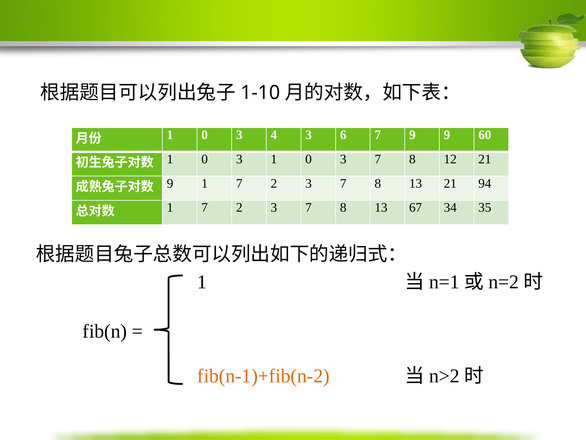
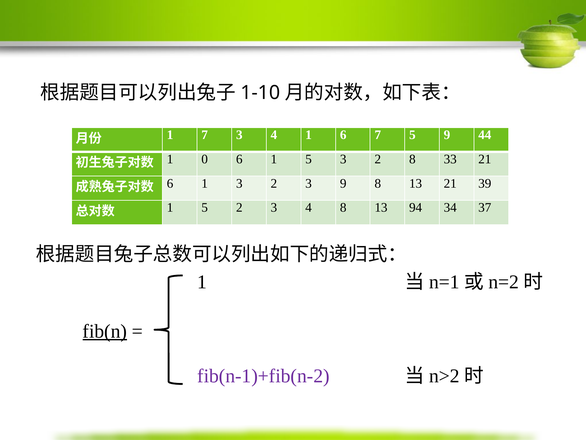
0 at (205, 135): 0 -> 7
4 3: 3 -> 1
7 9: 9 -> 5
60: 60 -> 44
3 at (239, 159): 3 -> 6
0 at (309, 159): 0 -> 5
7 at (378, 159): 7 -> 2
12: 12 -> 33
9 at (170, 183): 9 -> 6
7 at (239, 183): 7 -> 3
7 at (343, 183): 7 -> 9
94: 94 -> 39
7 at (205, 207): 7 -> 5
7 at (309, 207): 7 -> 4
67: 67 -> 94
35: 35 -> 37
fib(n underline: none -> present
fib(n-1)+fib(n-2 colour: orange -> purple
